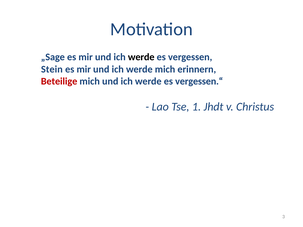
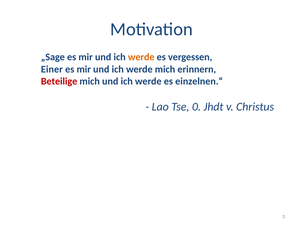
werde at (141, 57) colour: black -> orange
Stein: Stein -> Einer
vergessen.“: vergessen.“ -> einzelnen.“
1: 1 -> 0
